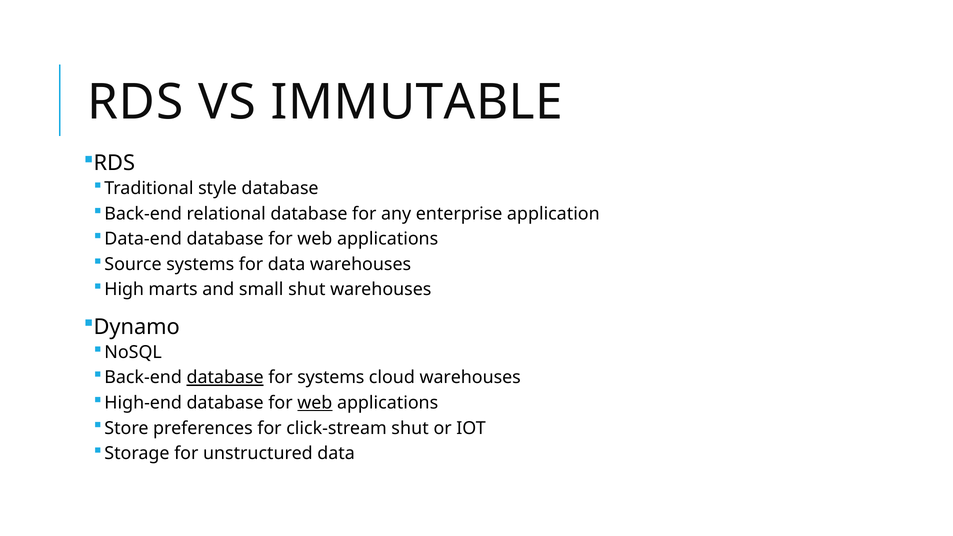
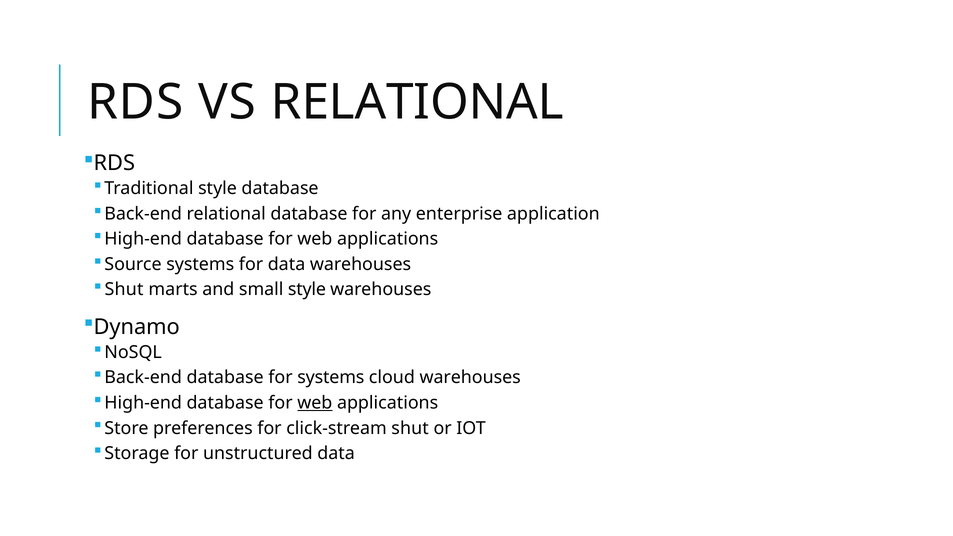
VS IMMUTABLE: IMMUTABLE -> RELATIONAL
Data-end at (143, 239): Data-end -> High-end
High at (124, 290): High -> Shut
small shut: shut -> style
database at (225, 378) underline: present -> none
